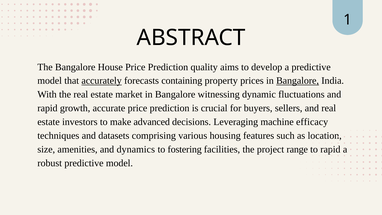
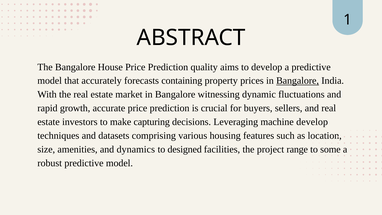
accurately underline: present -> none
advanced: advanced -> capturing
machine efficacy: efficacy -> develop
fostering: fostering -> designed
to rapid: rapid -> some
